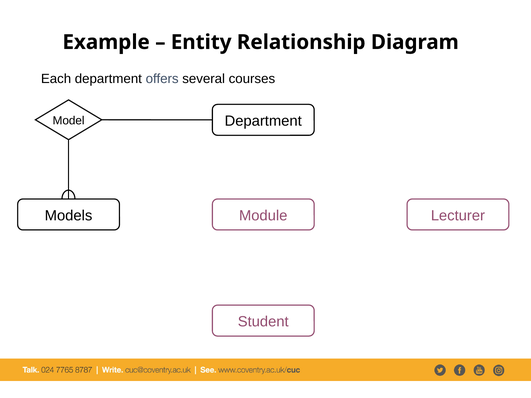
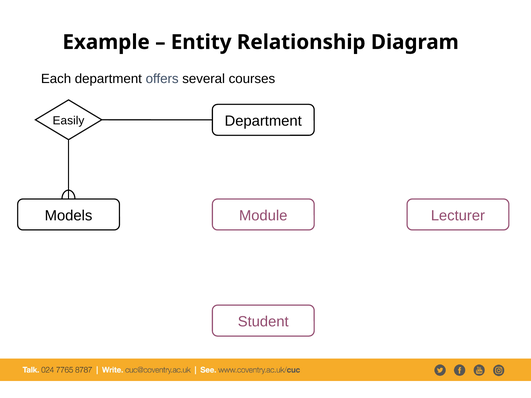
Model: Model -> Easily
